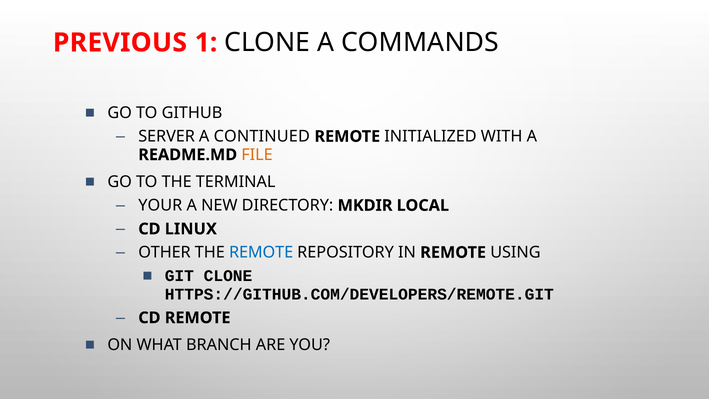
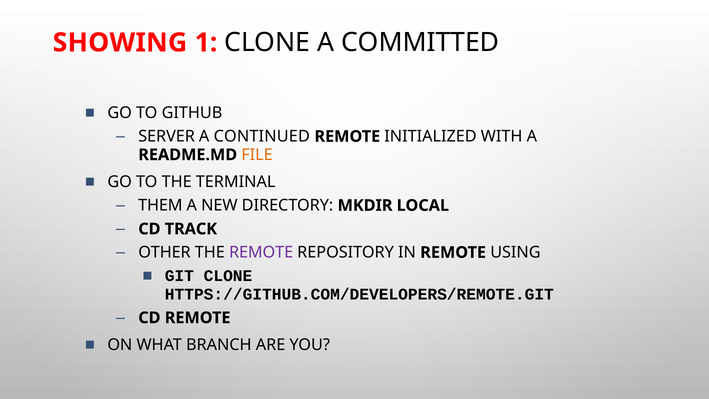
PREVIOUS: PREVIOUS -> SHOWING
COMMANDS: COMMANDS -> COMMITTED
YOUR: YOUR -> THEM
LINUX: LINUX -> TRACK
REMOTE at (261, 252) colour: blue -> purple
